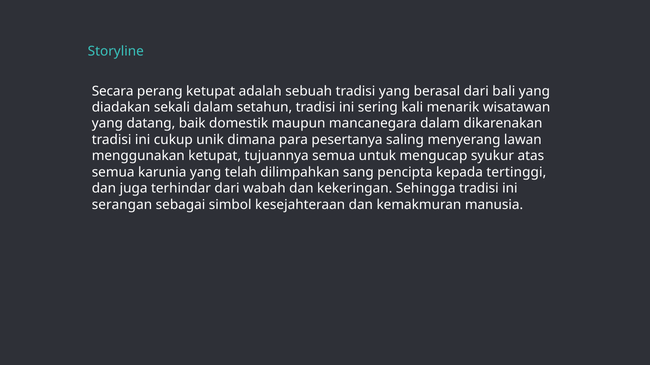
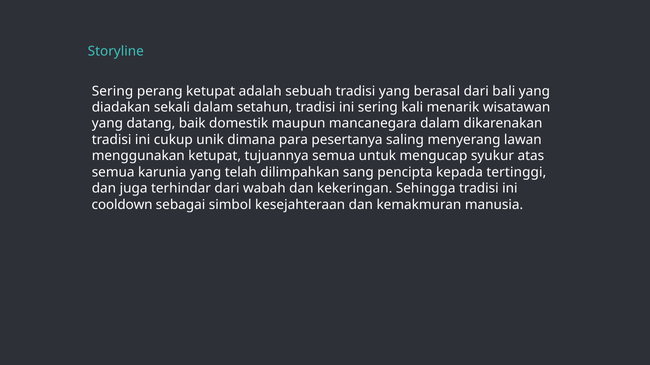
Secara at (113, 91): Secara -> Sering
serangan: serangan -> cooldown
